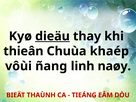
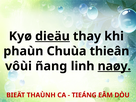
thieân: thieân -> phaùn
khaép: khaép -> thieân
naøy underline: none -> present
